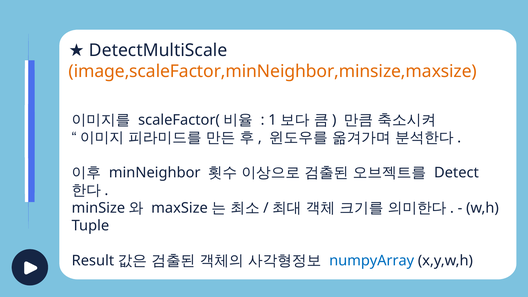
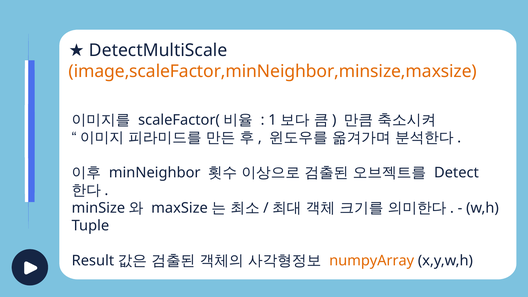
numpyArray colour: blue -> orange
